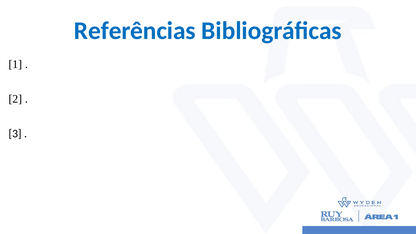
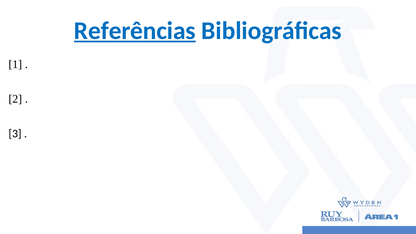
Referências underline: none -> present
